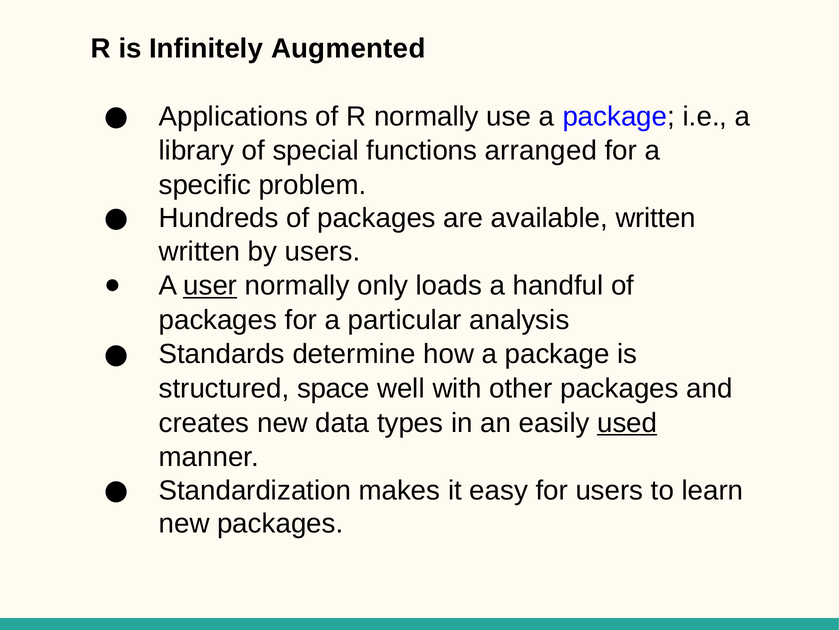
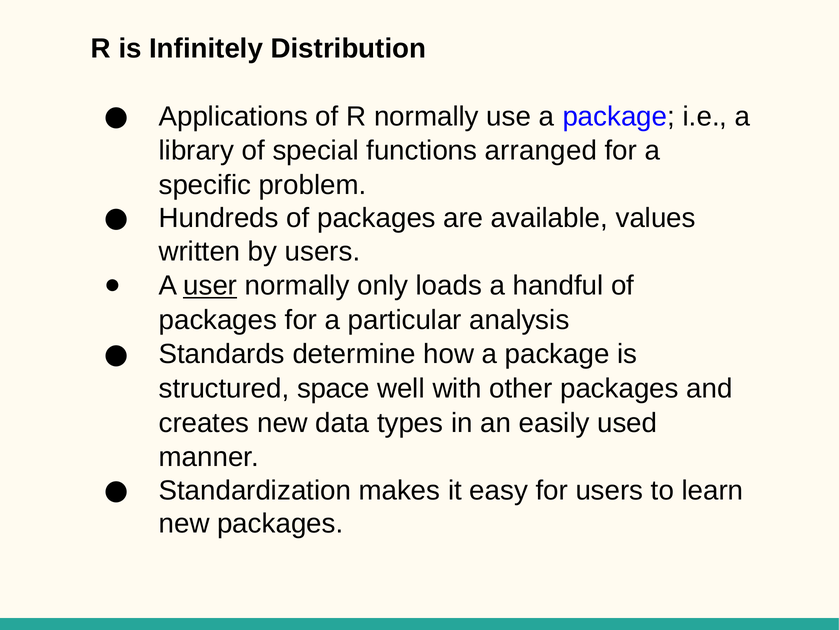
Augmented: Augmented -> Distribution
available written: written -> values
used underline: present -> none
